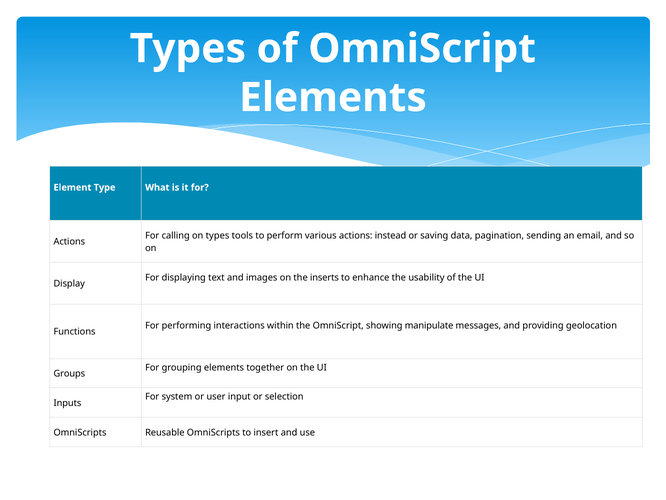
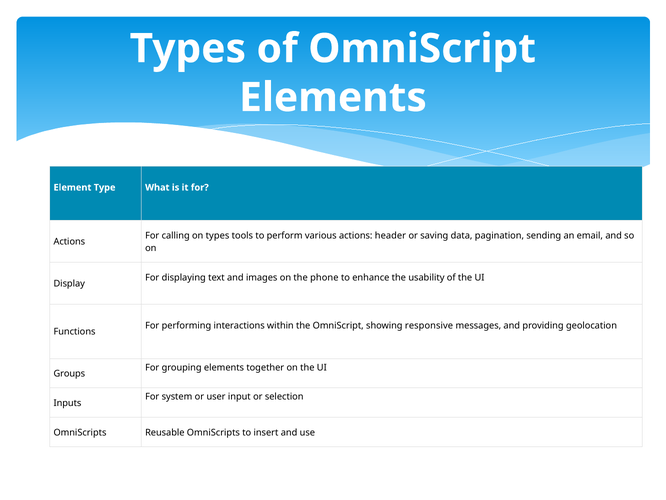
instead: instead -> header
inserts: inserts -> phone
manipulate: manipulate -> responsive
